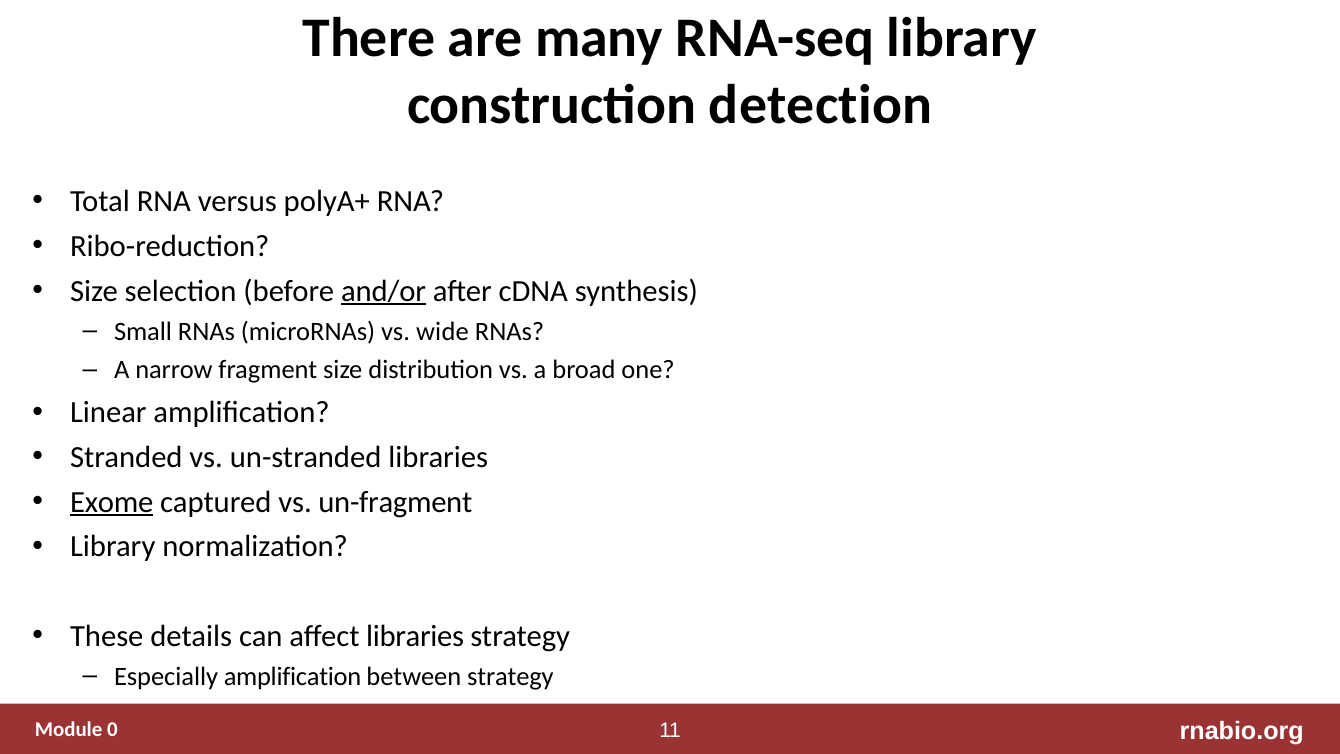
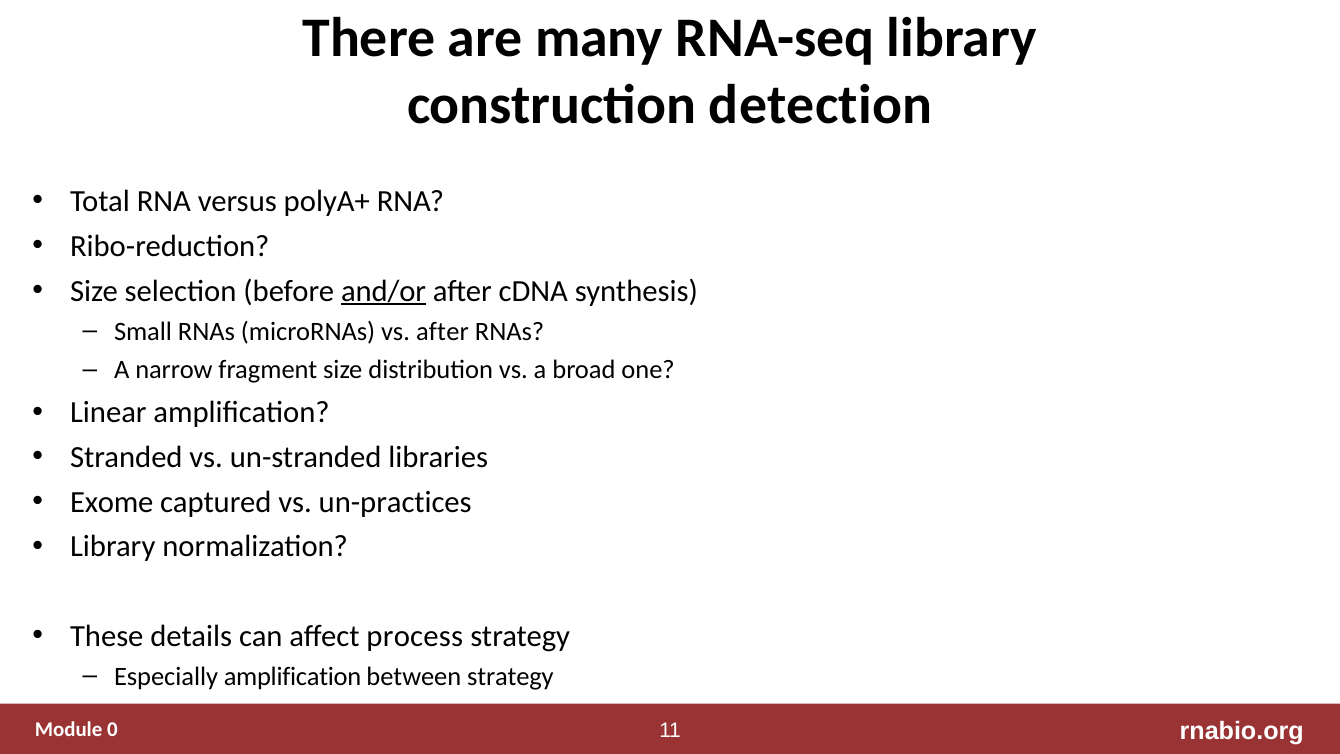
vs wide: wide -> after
Exome underline: present -> none
un-fragment: un-fragment -> un-practices
affect libraries: libraries -> process
